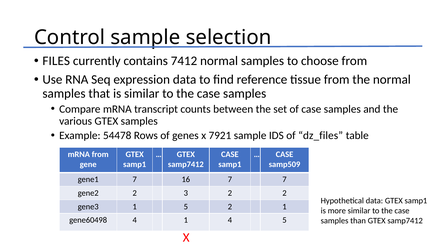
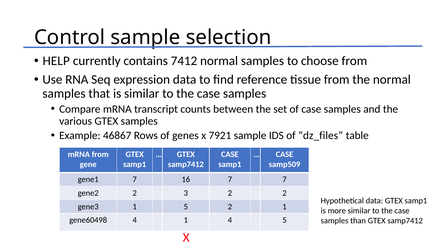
FILES: FILES -> HELP
54478: 54478 -> 46867
